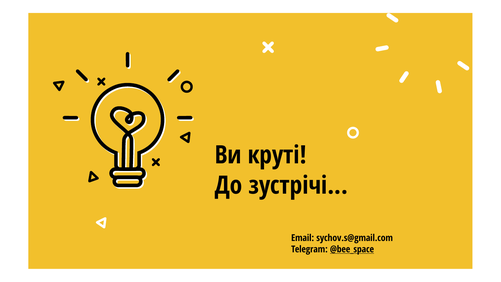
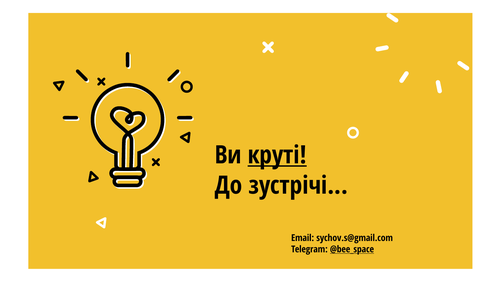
круті underline: none -> present
